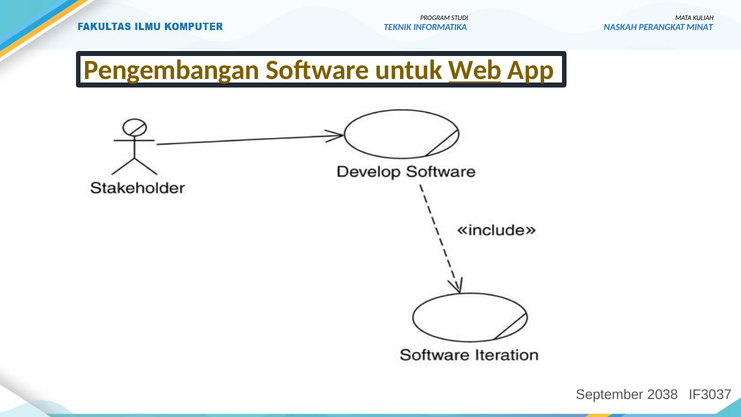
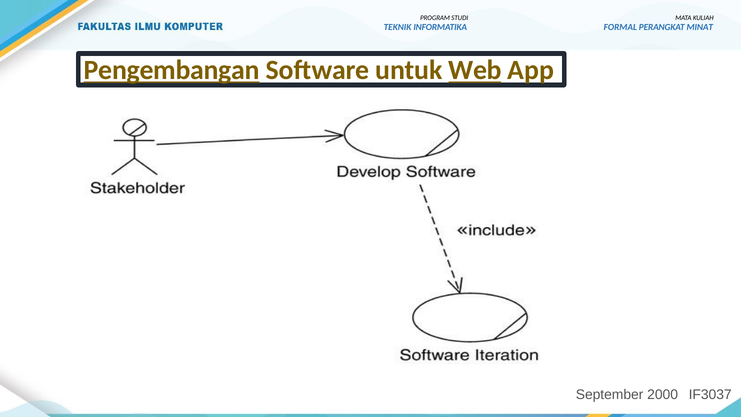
NASKAH: NASKAH -> FORMAL
Pengembangan underline: none -> present
2038: 2038 -> 2000
